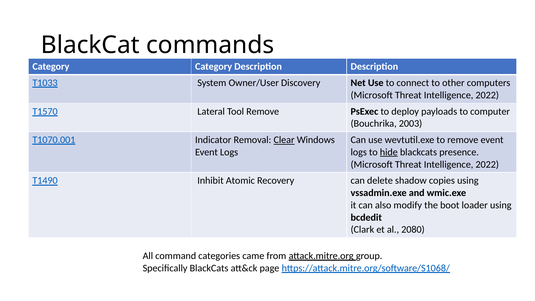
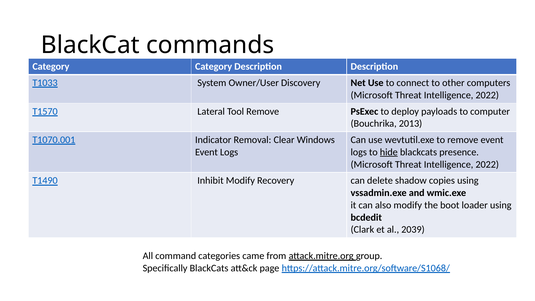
2003: 2003 -> 2013
Clear underline: present -> none
Inhibit Atomic: Atomic -> Modify
2080: 2080 -> 2039
